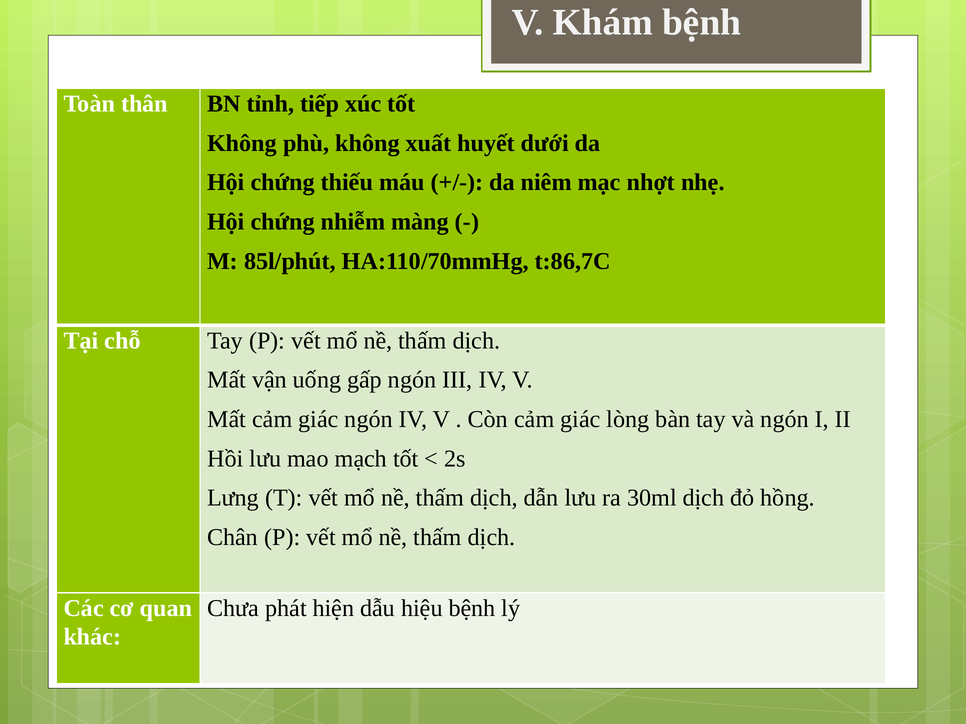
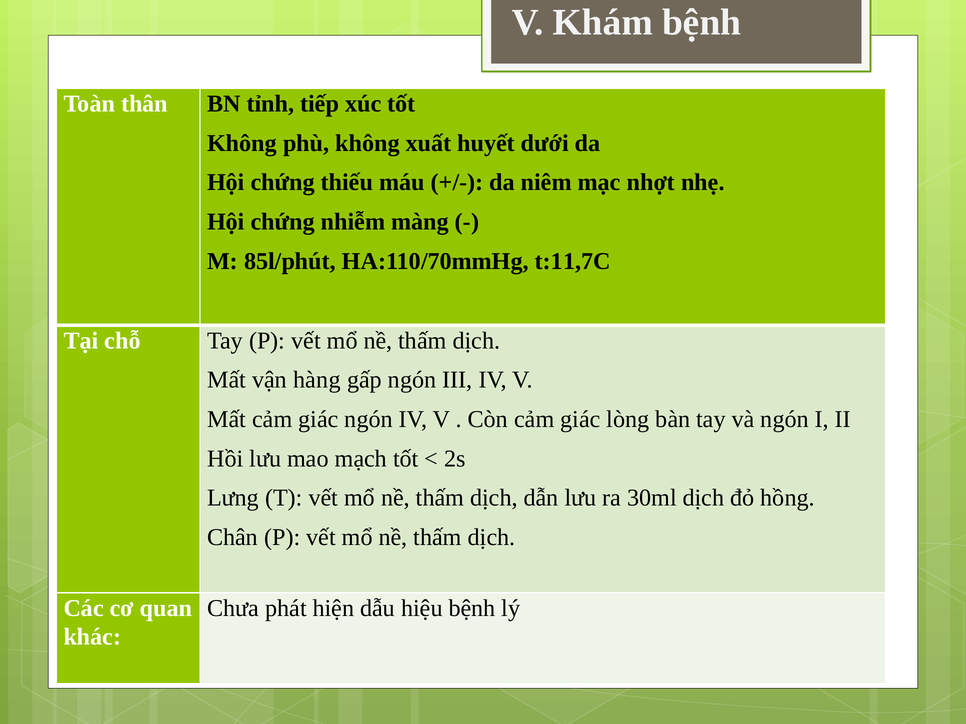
t:86,7C: t:86,7C -> t:11,7C
uống: uống -> hàng
